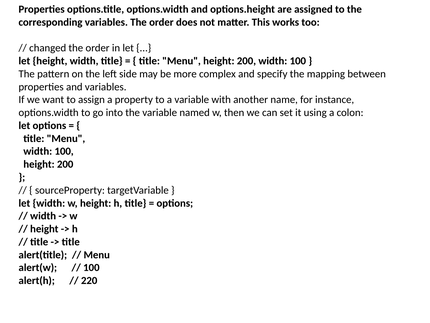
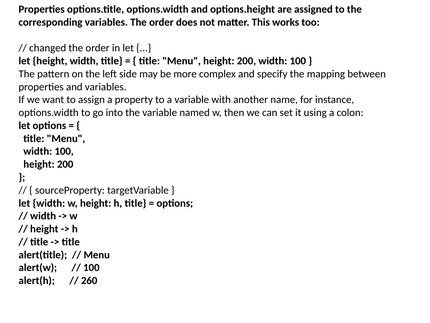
220: 220 -> 260
